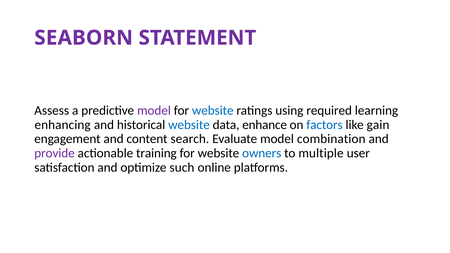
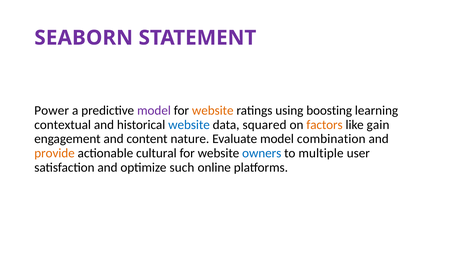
Assess: Assess -> Power
website at (213, 111) colour: blue -> orange
required: required -> boosting
enhancing: enhancing -> contextual
enhance: enhance -> squared
factors colour: blue -> orange
search: search -> nature
provide colour: purple -> orange
training: training -> cultural
